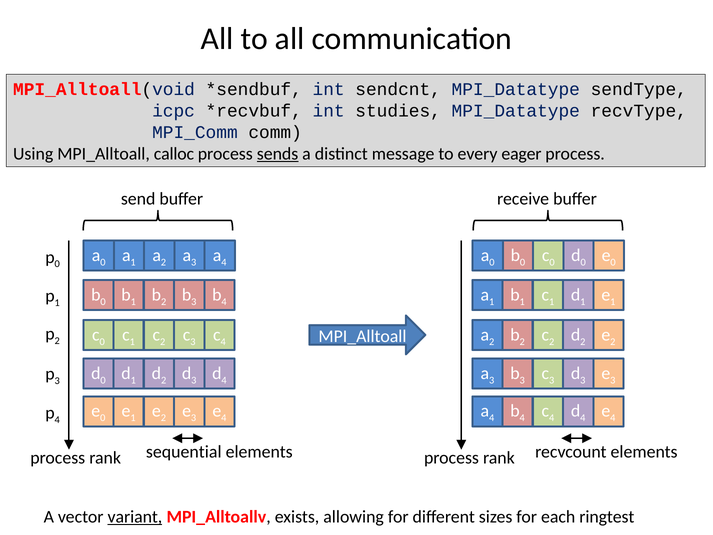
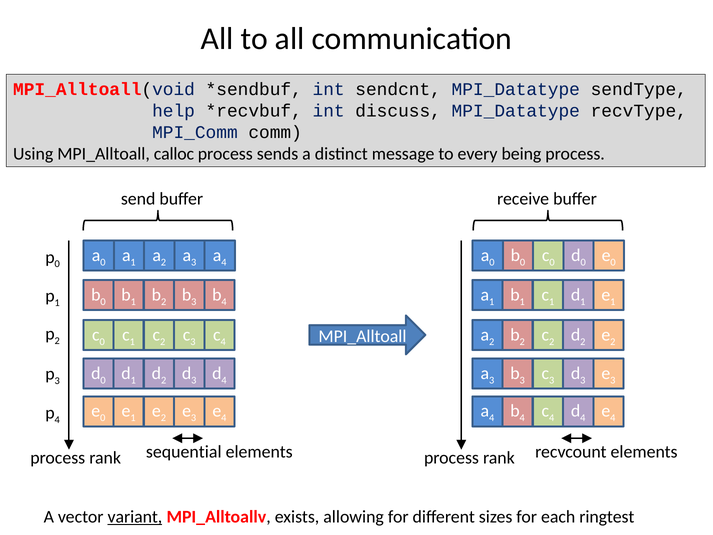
icpc: icpc -> help
studies: studies -> discuss
sends underline: present -> none
eager: eager -> being
